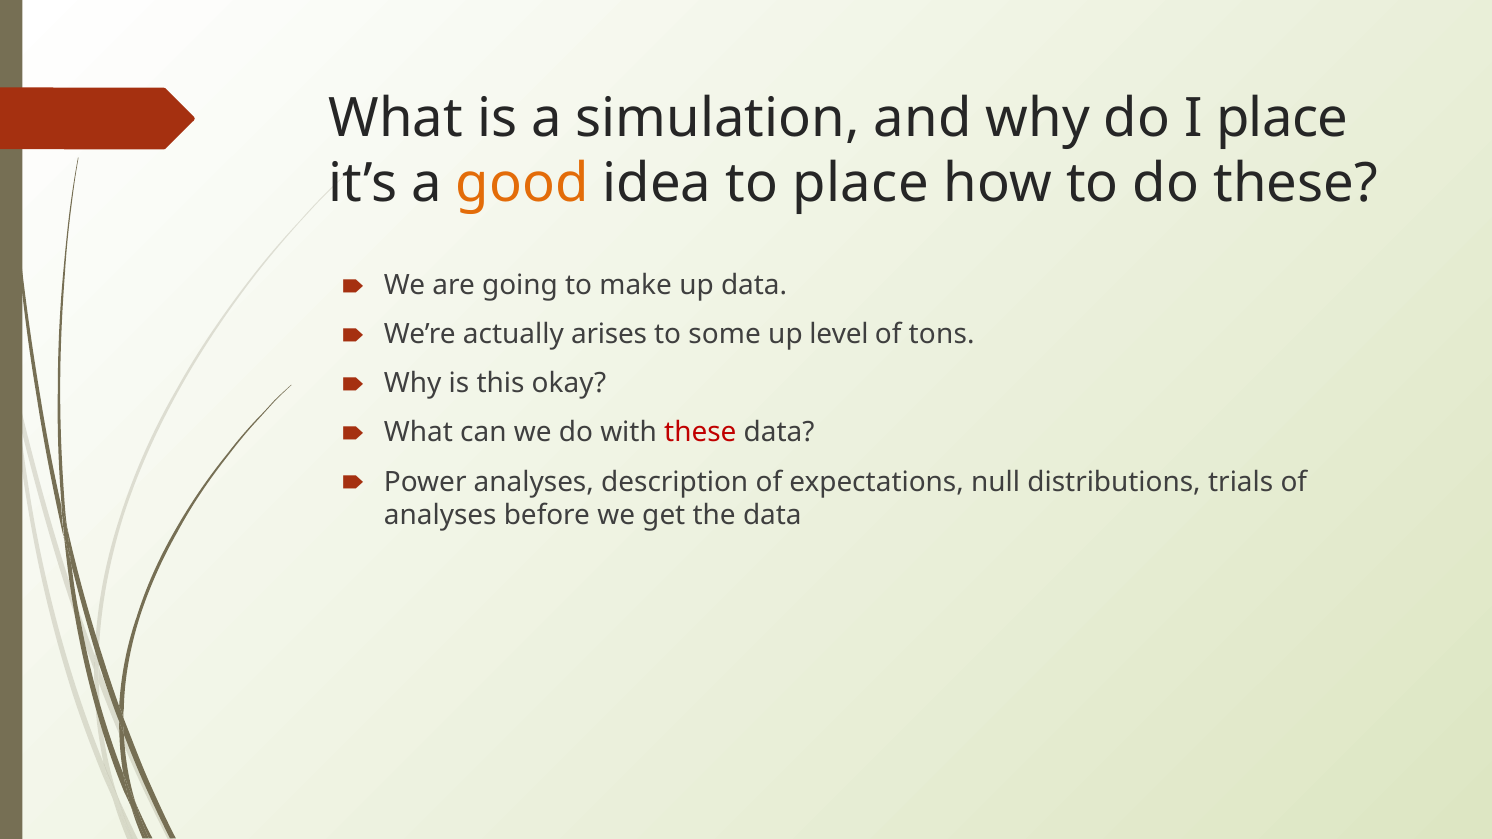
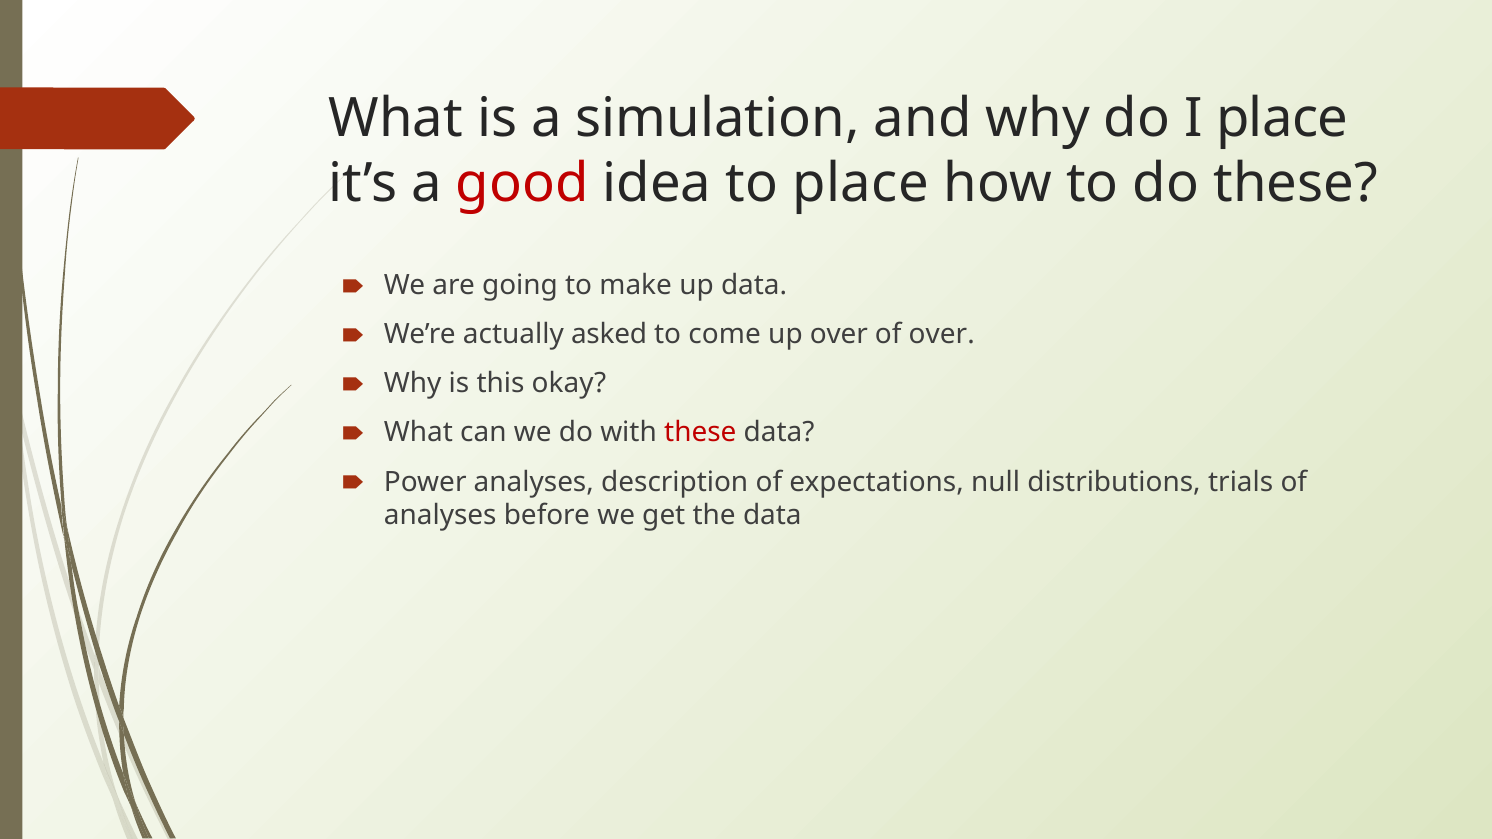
good colour: orange -> red
arises: arises -> asked
some: some -> come
up level: level -> over
of tons: tons -> over
